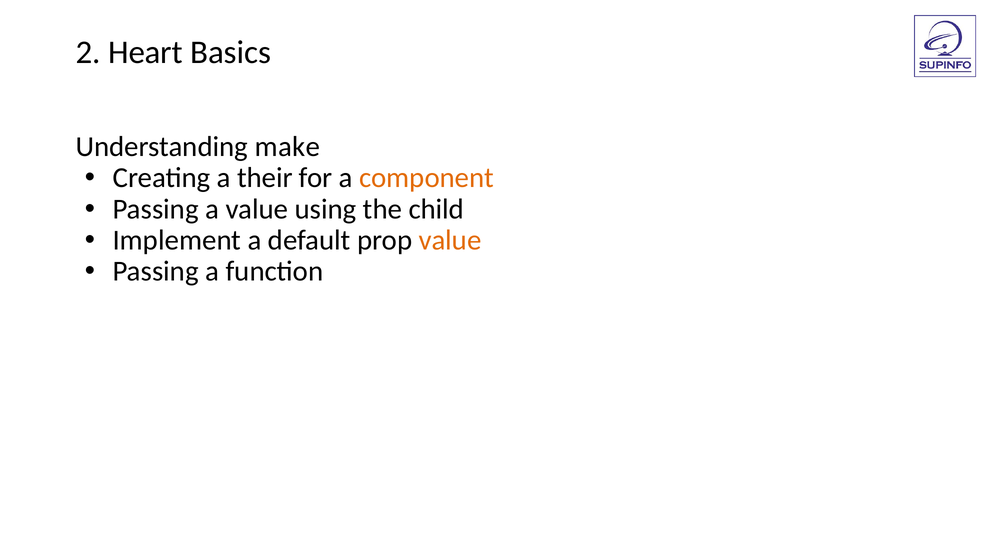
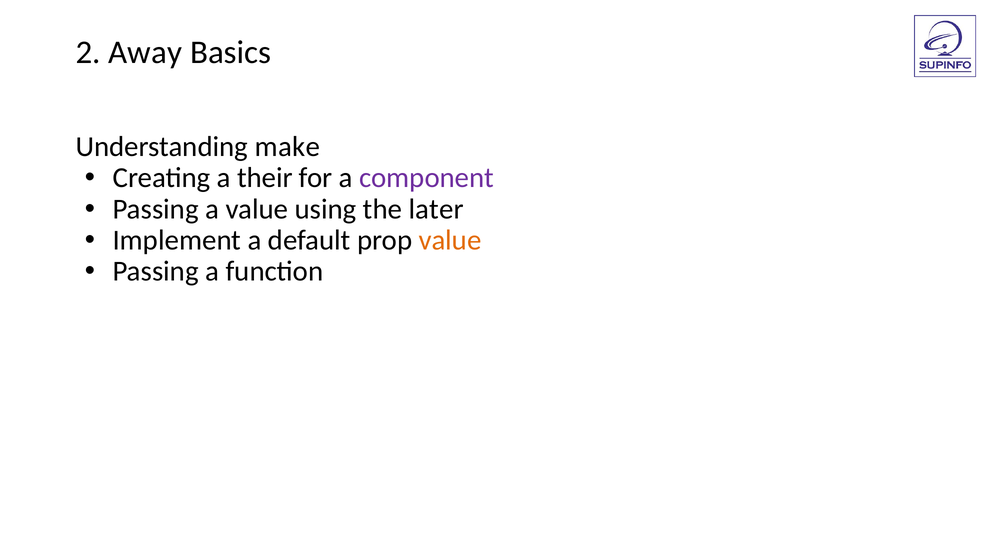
Heart: Heart -> Away
component colour: orange -> purple
child: child -> later
